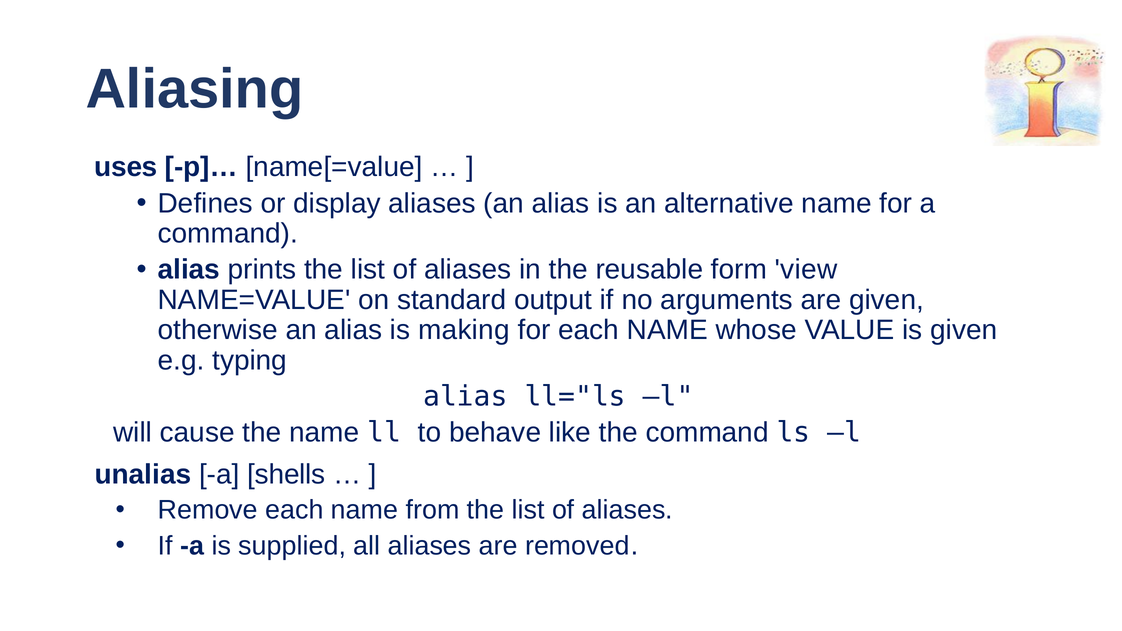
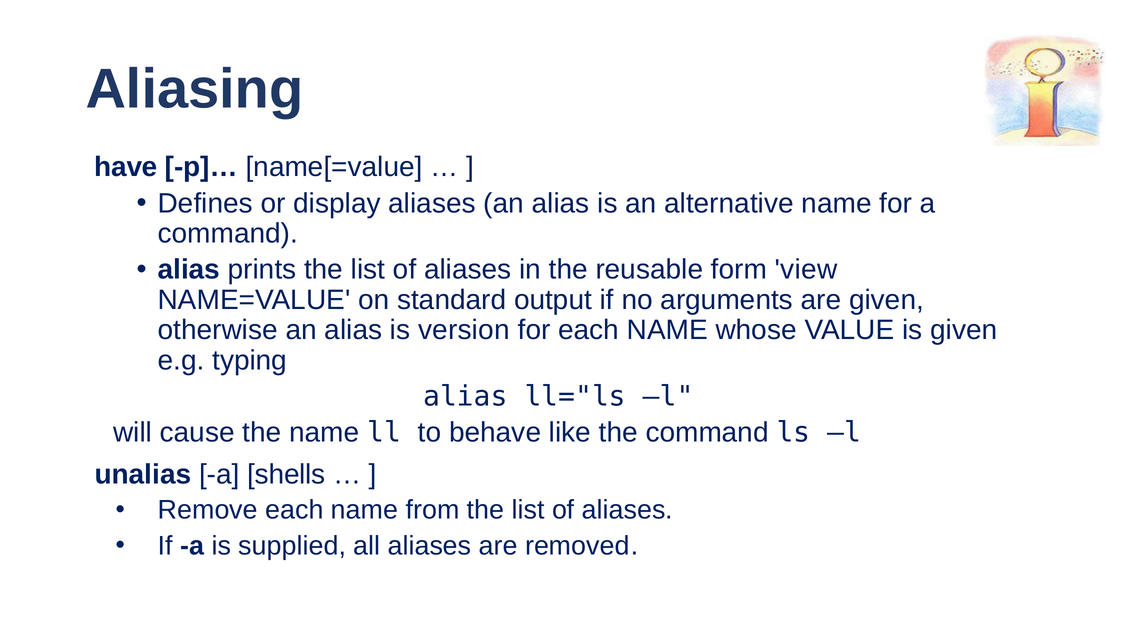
uses: uses -> have
making: making -> version
